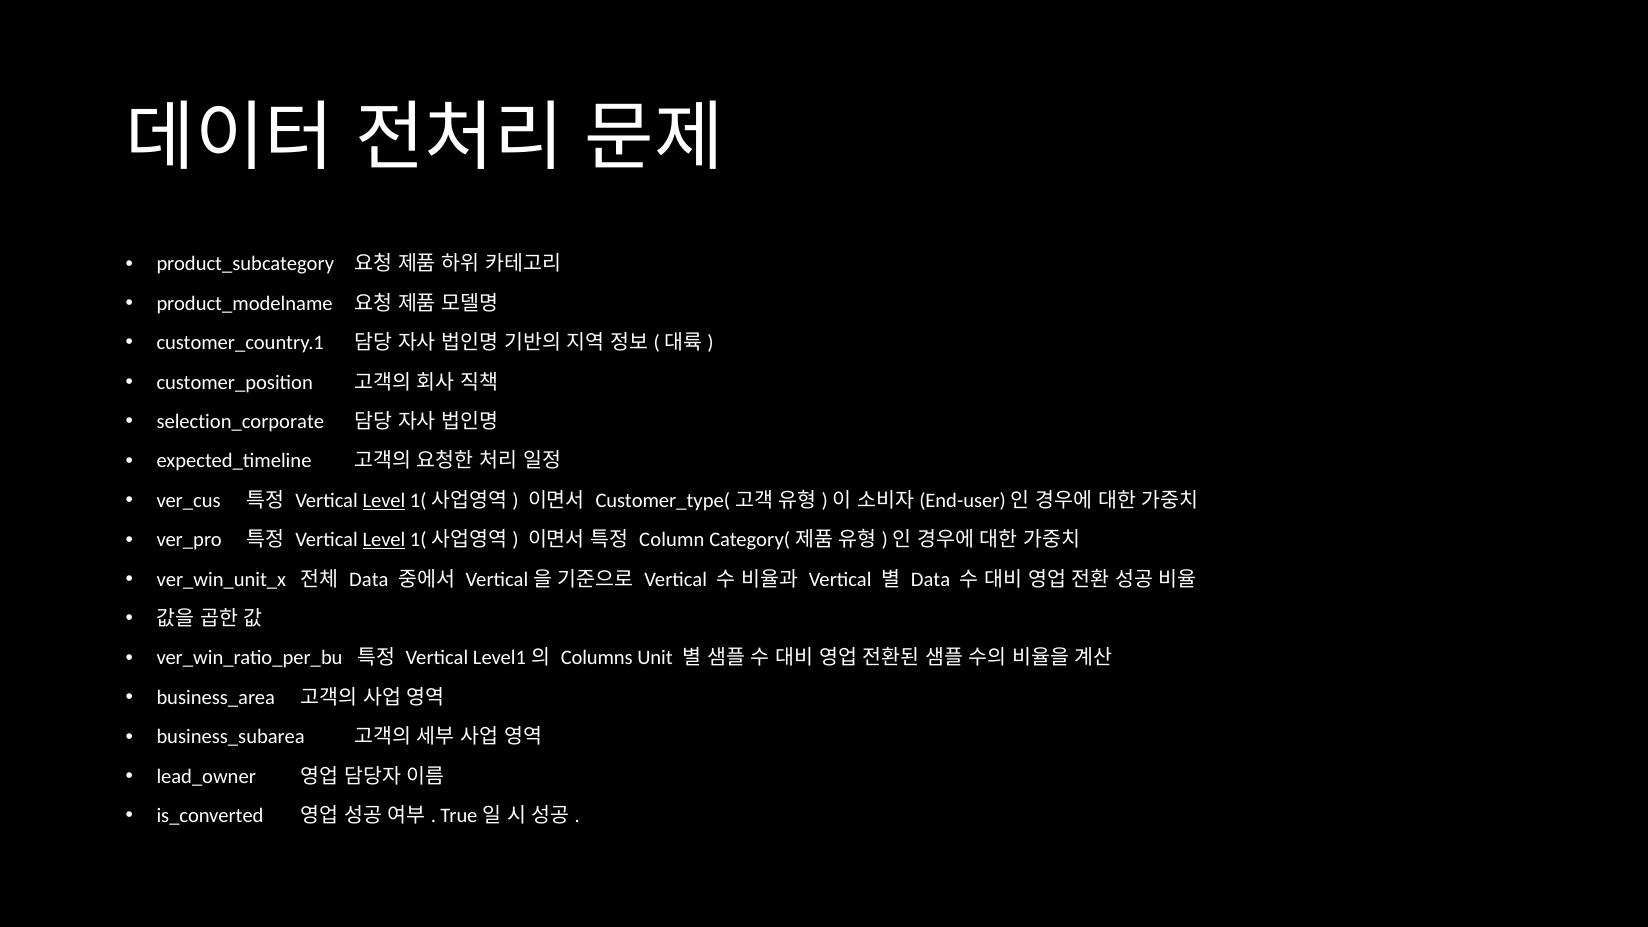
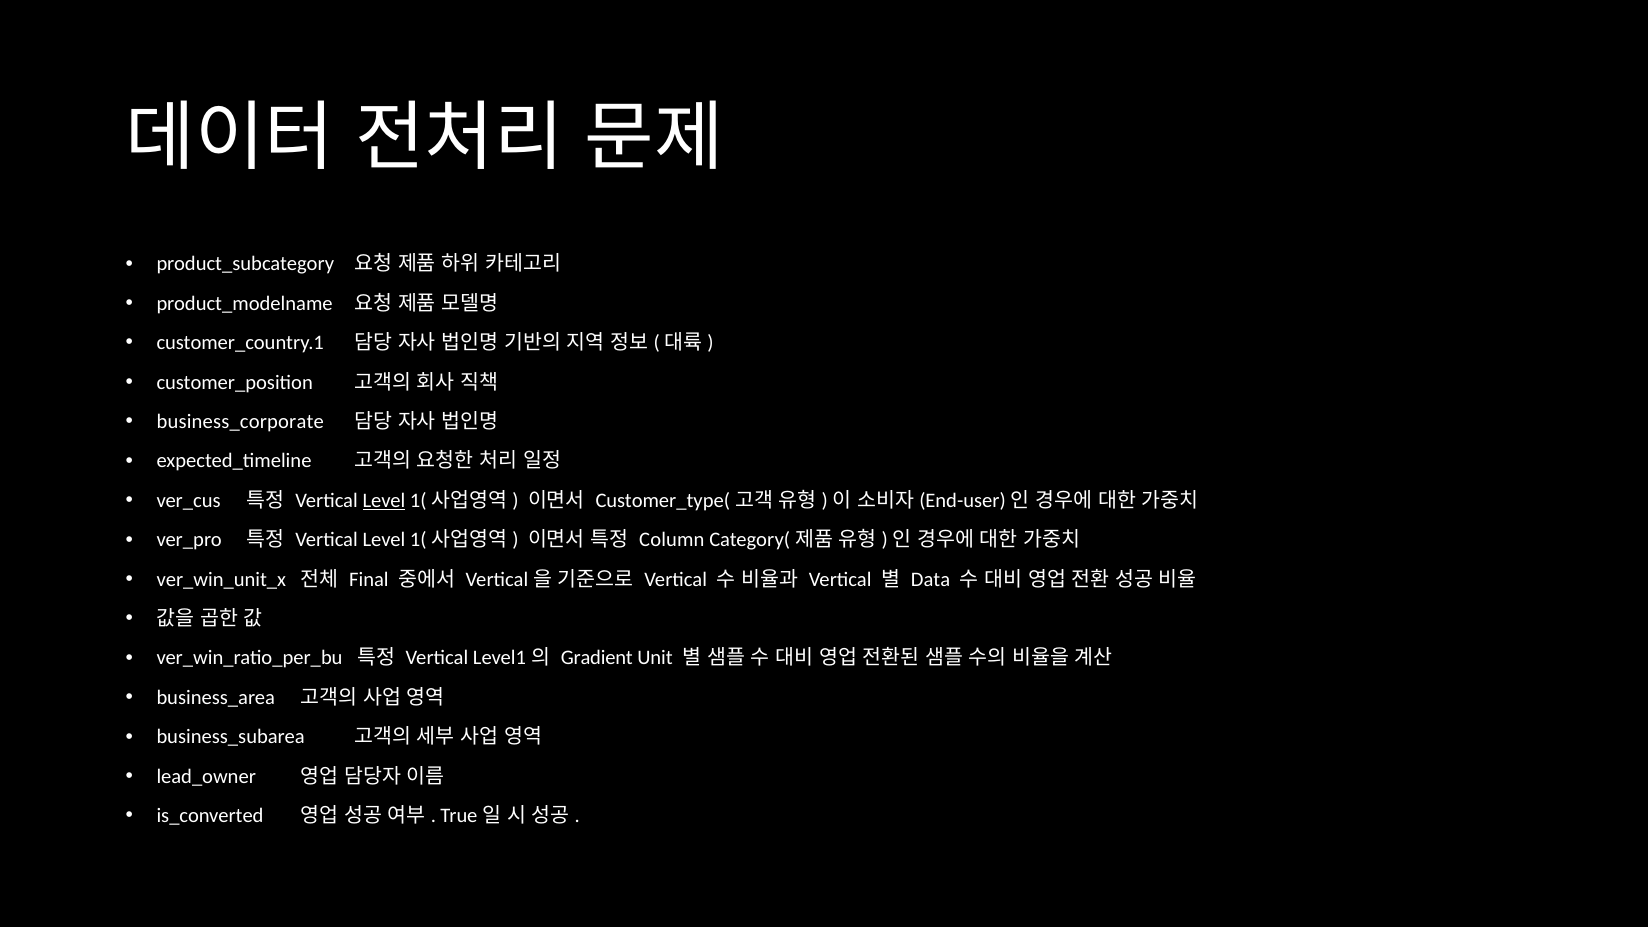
selection_corporate: selection_corporate -> business_corporate
Level at (384, 540) underline: present -> none
Data at (369, 579): Data -> Final
Columns: Columns -> Gradient
